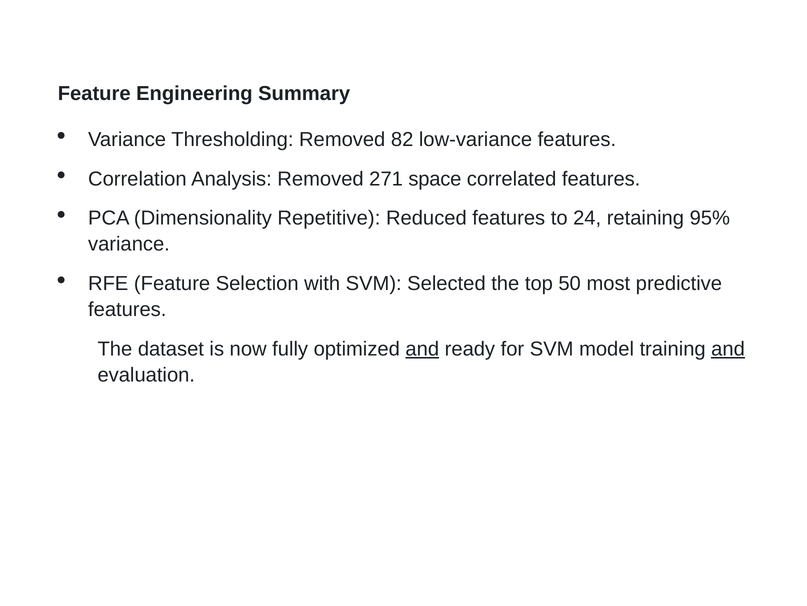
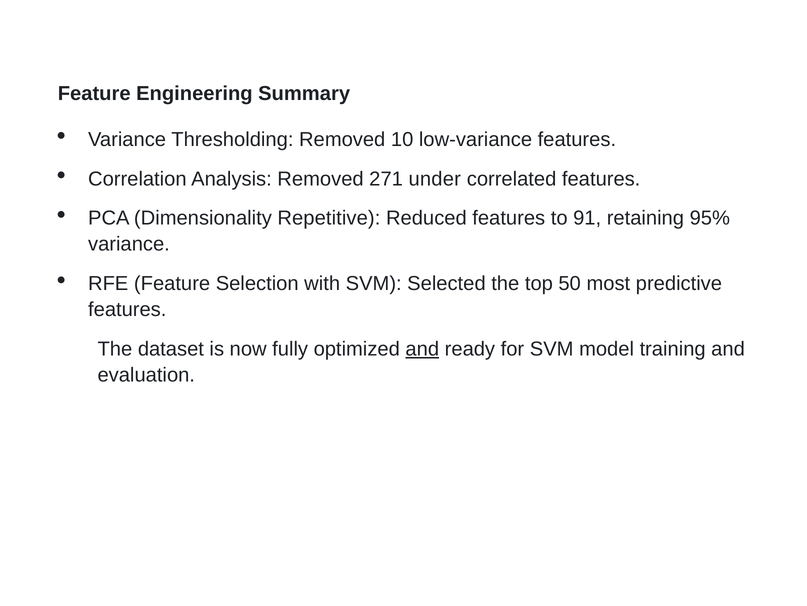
82: 82 -> 10
space: space -> under
24: 24 -> 91
and at (728, 349) underline: present -> none
